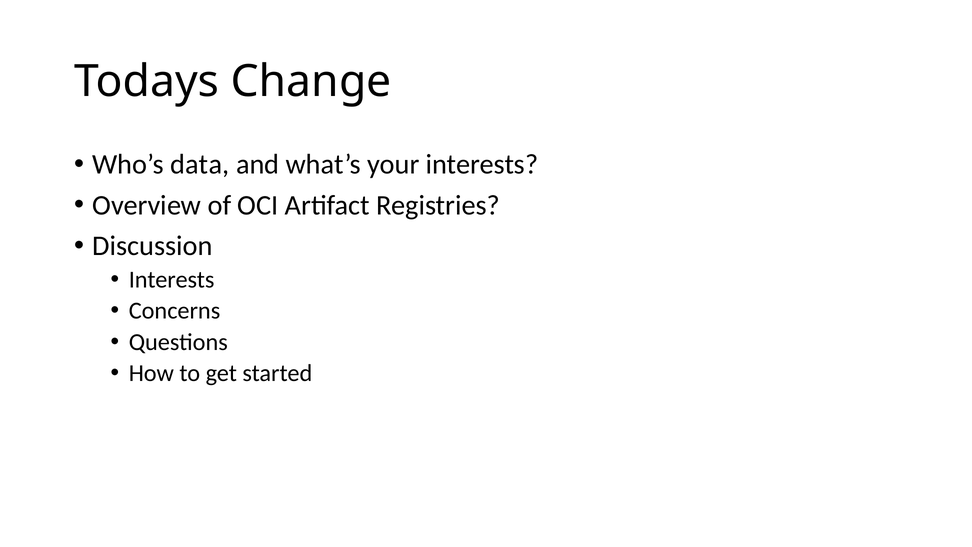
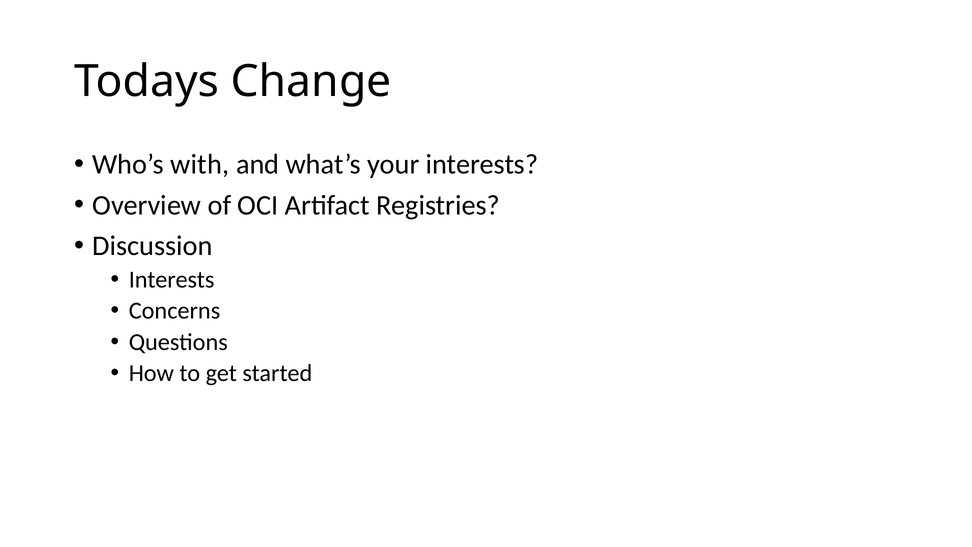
data: data -> with
